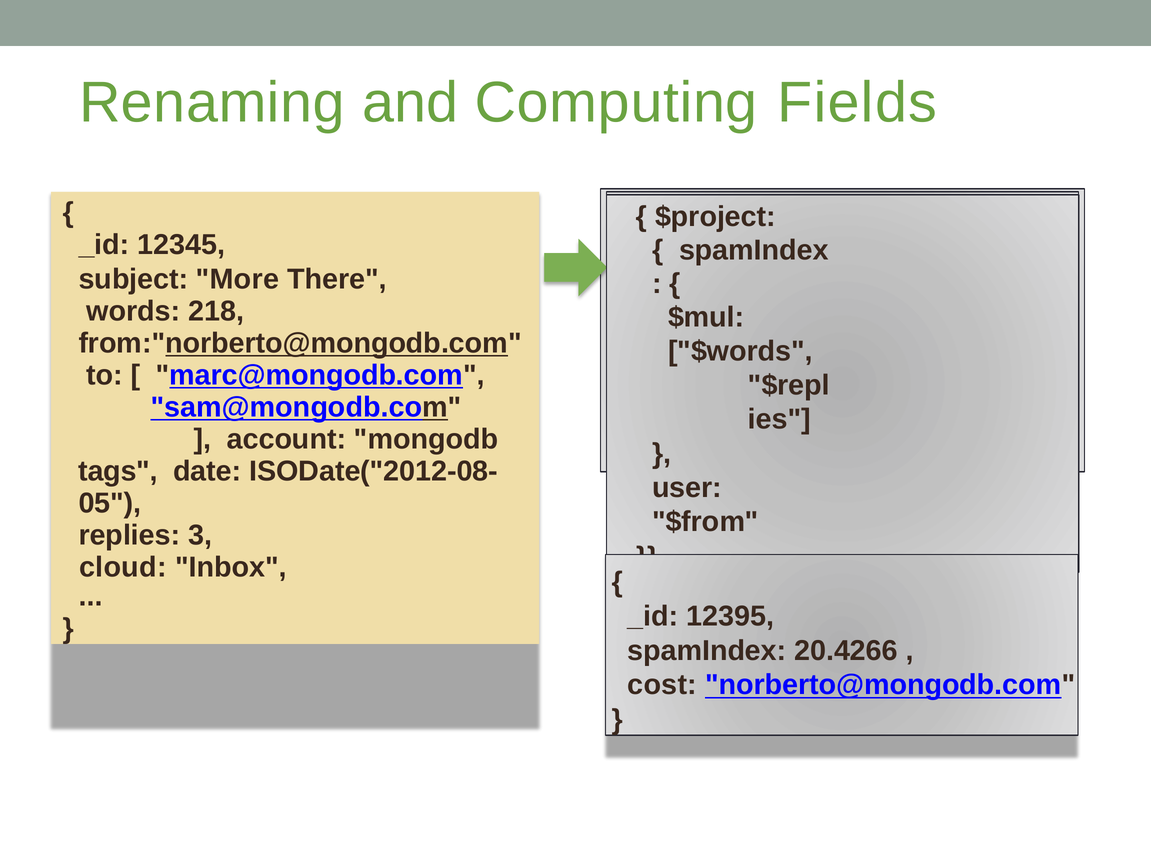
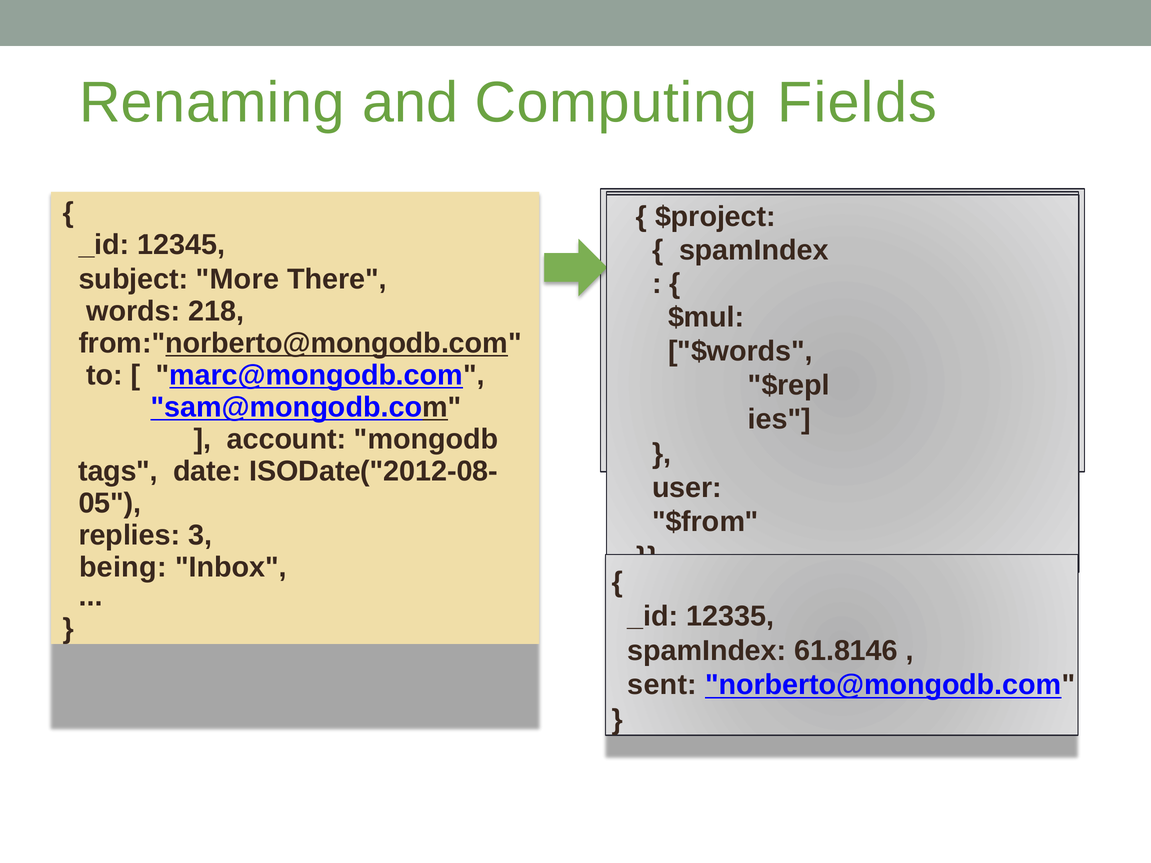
cloud: cloud -> being
12395: 12395 -> 12335
20.4266: 20.4266 -> 61.8146
cost: cost -> sent
